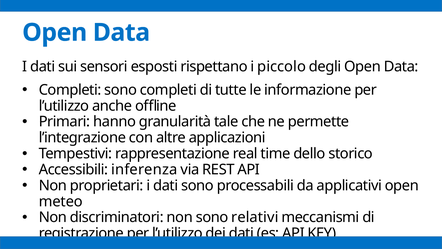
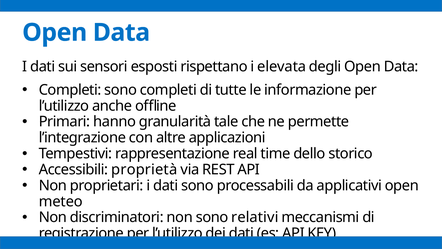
piccolo: piccolo -> elevata
inferenza: inferenza -> proprietà
